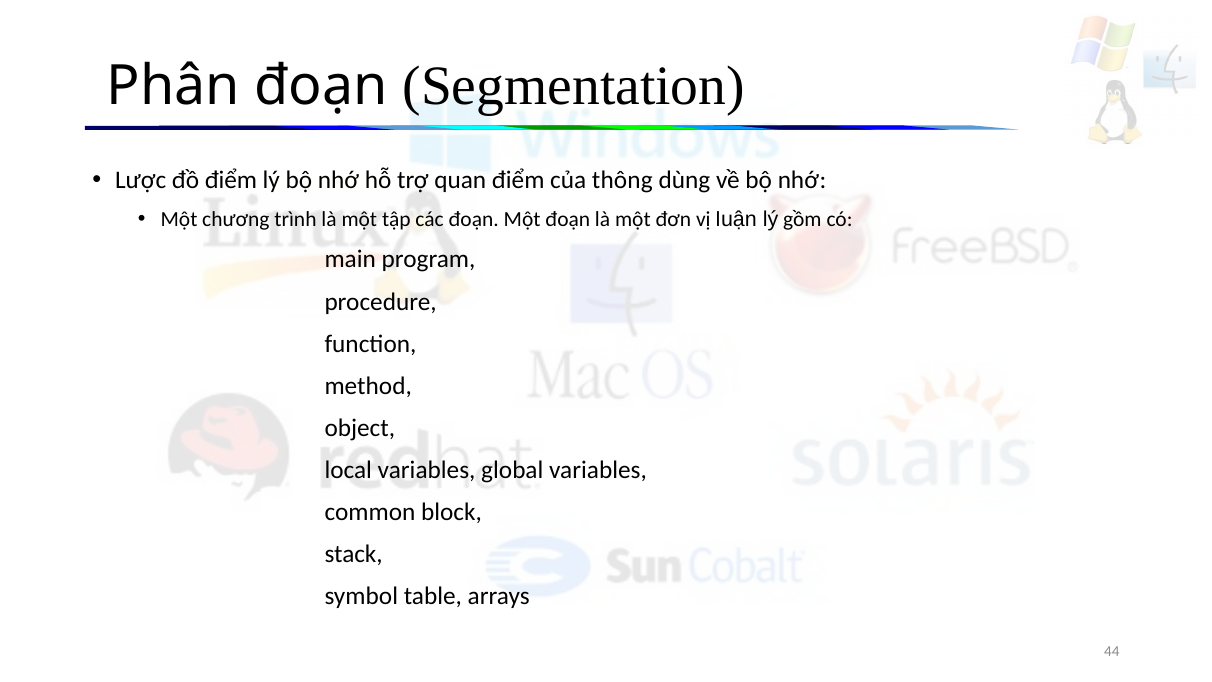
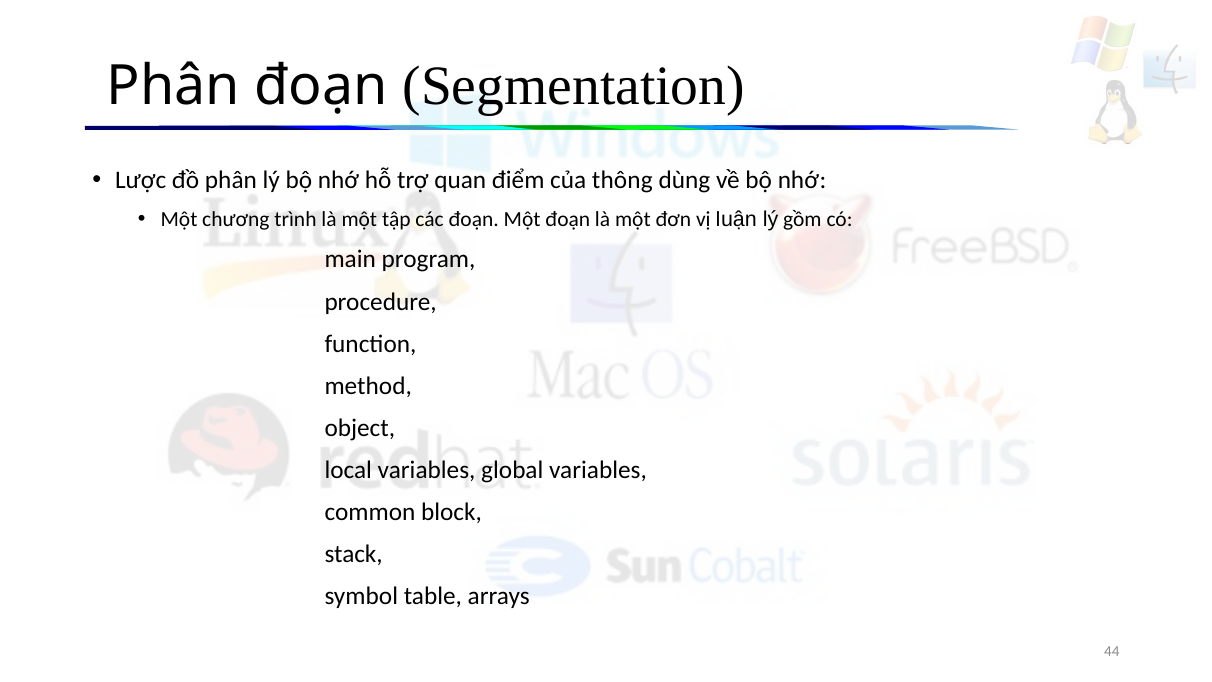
đồ điểm: điểm -> phân
